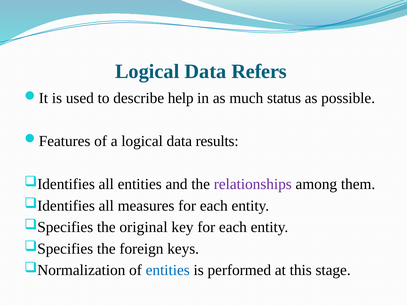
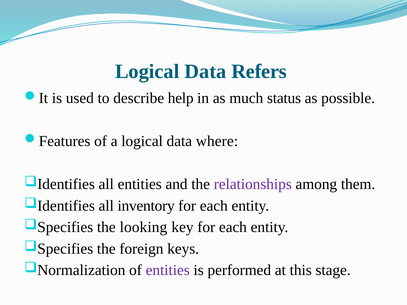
results: results -> where
measures: measures -> inventory
original: original -> looking
entities at (168, 270) colour: blue -> purple
